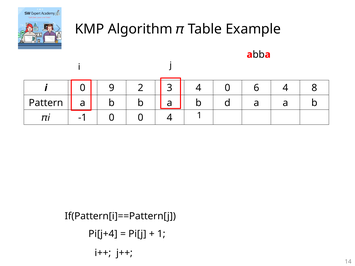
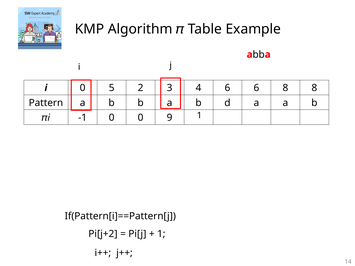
9: 9 -> 5
4 0: 0 -> 6
6 4: 4 -> 8
0 4: 4 -> 9
Pi[j+4: Pi[j+4 -> Pi[j+2
